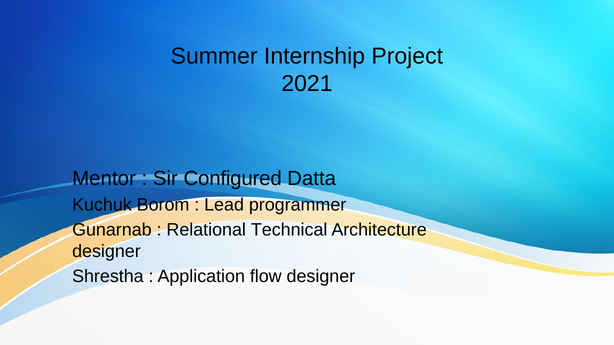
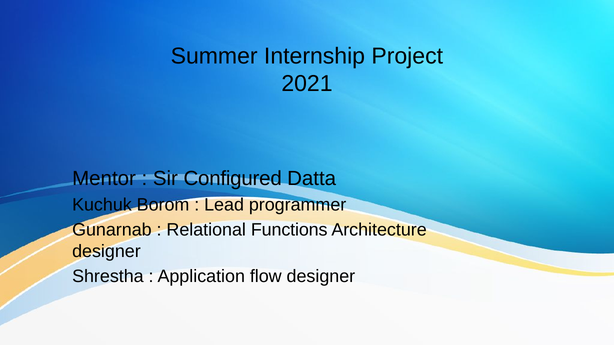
Technical: Technical -> Functions
